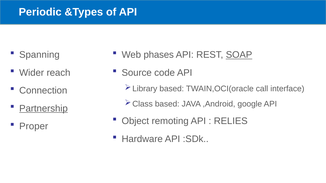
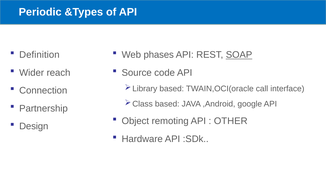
Spanning: Spanning -> Definition
Partnership underline: present -> none
RELIES: RELIES -> OTHER
Proper: Proper -> Design
